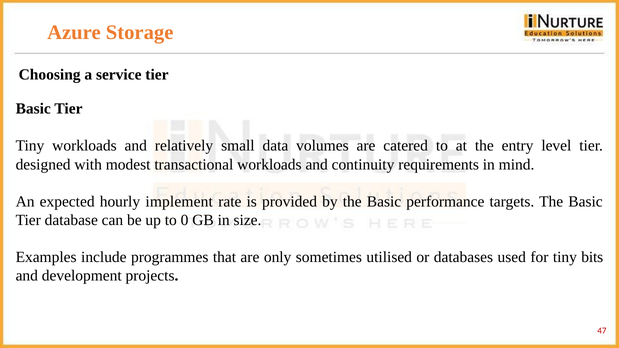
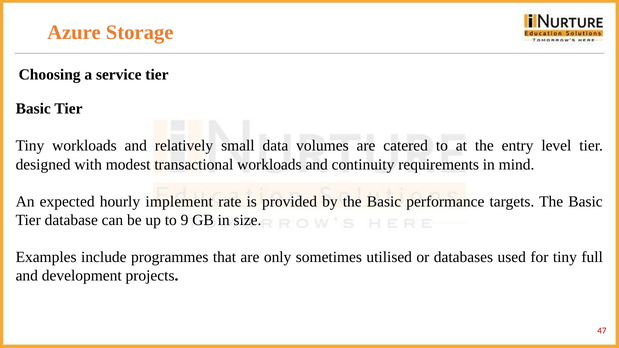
0: 0 -> 9
bits: bits -> full
